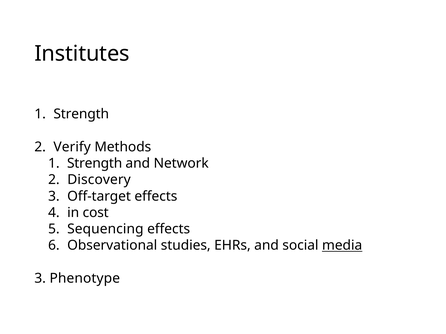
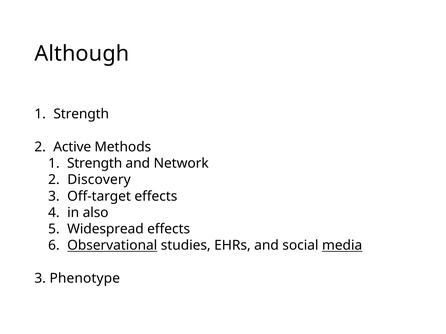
Institutes: Institutes -> Although
Verify: Verify -> Active
cost: cost -> also
Sequencing: Sequencing -> Widespread
Observational underline: none -> present
